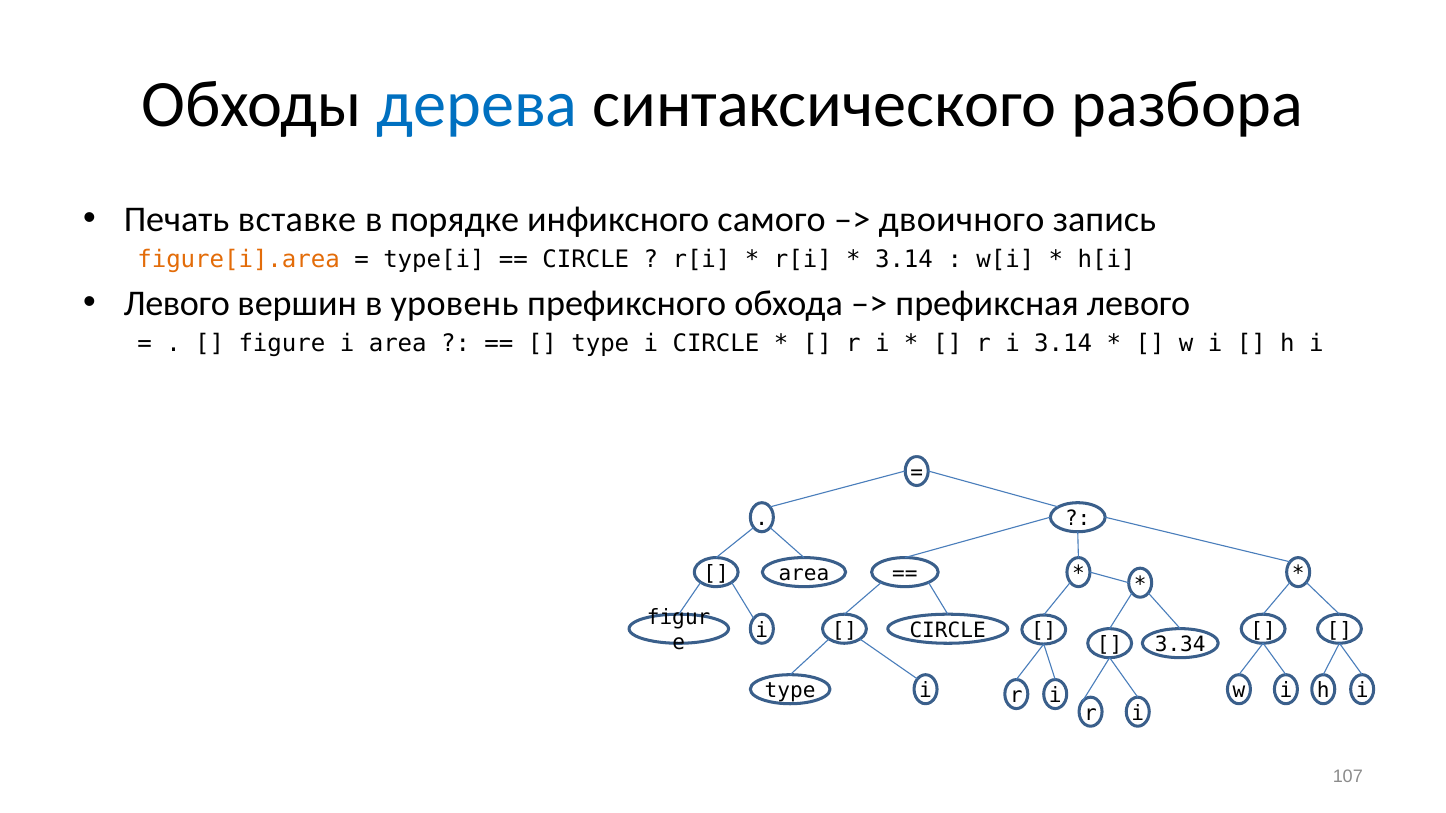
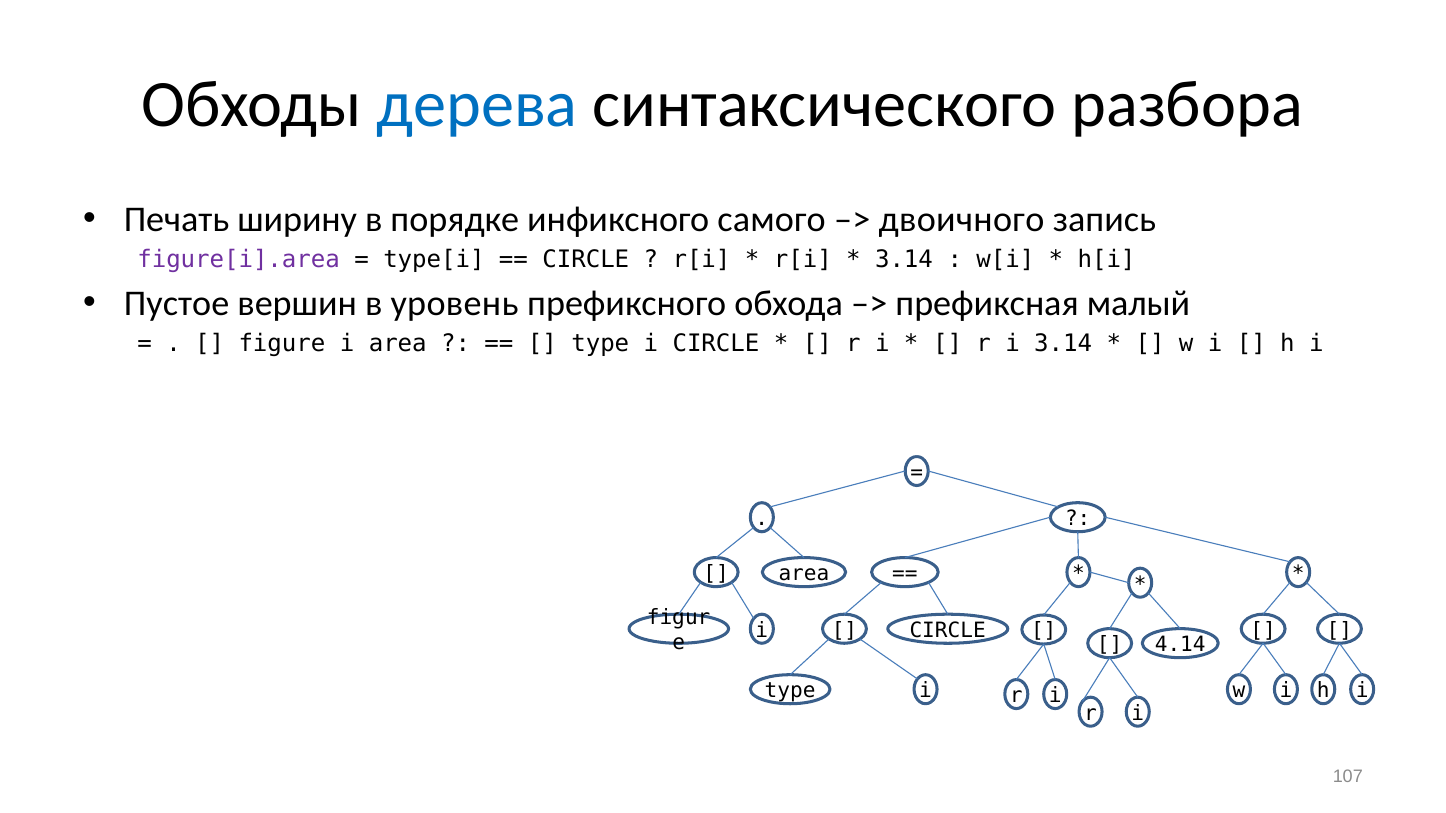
вставке: вставке -> ширину
figure[i].area colour: orange -> purple
Левого at (177, 304): Левого -> Пустое
префиксная левого: левого -> малый
3.34: 3.34 -> 4.14
